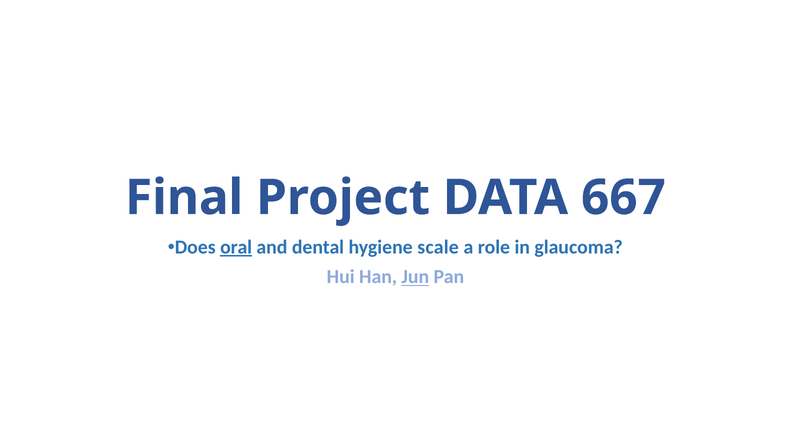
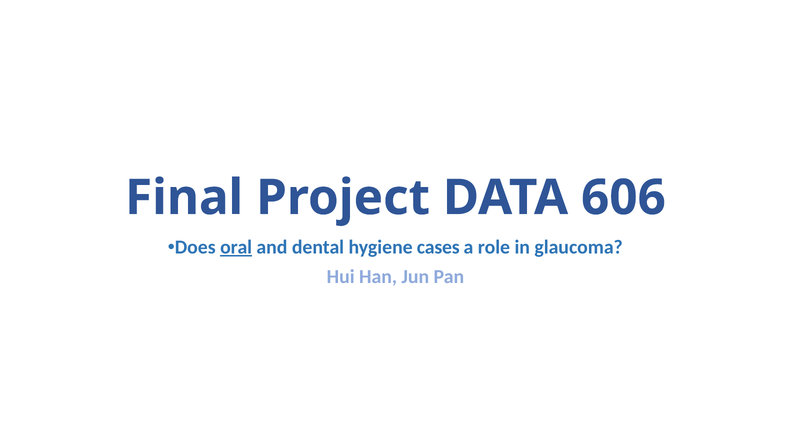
667: 667 -> 606
scale: scale -> cases
Jun underline: present -> none
